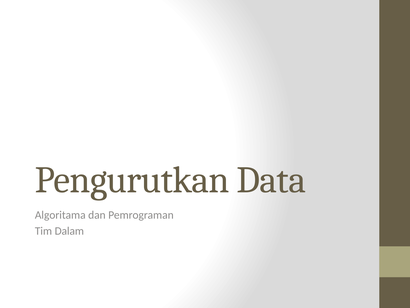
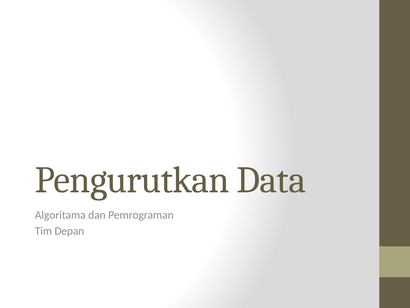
Dalam: Dalam -> Depan
